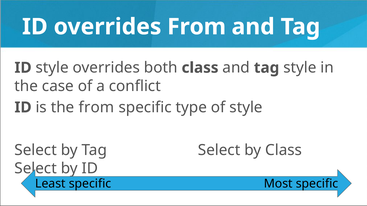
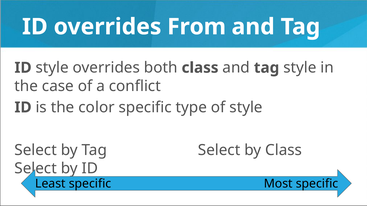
the from: from -> color
